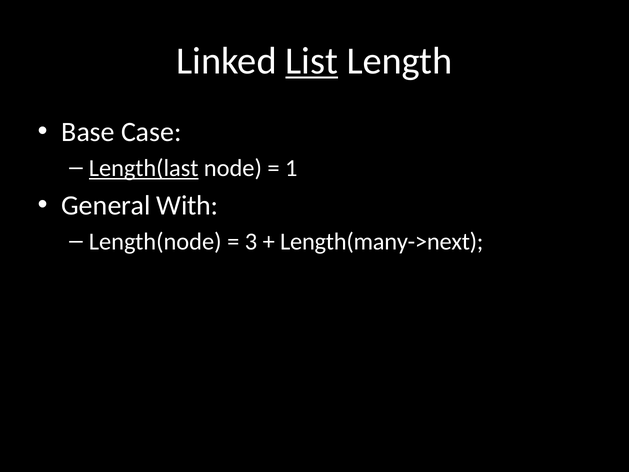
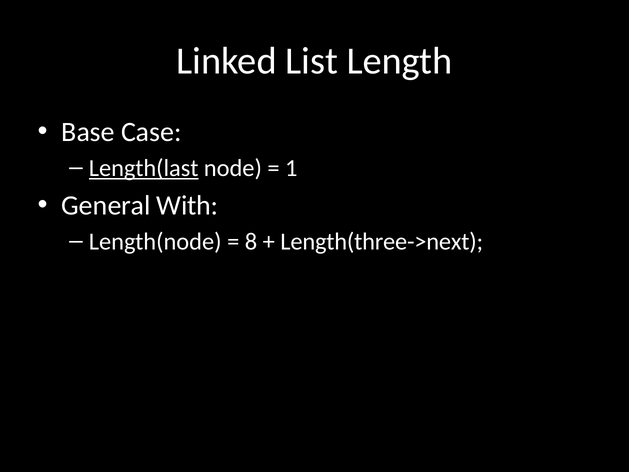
List underline: present -> none
3: 3 -> 8
Length(many->next: Length(many->next -> Length(three->next
